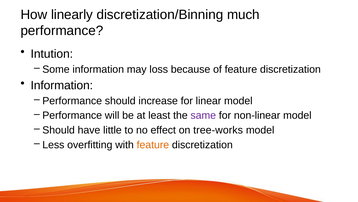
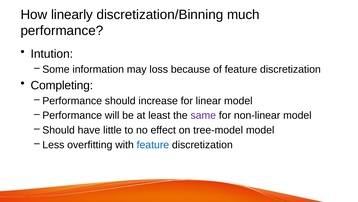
Information at (62, 85): Information -> Completing
tree-works: tree-works -> tree-model
feature at (153, 144) colour: orange -> blue
